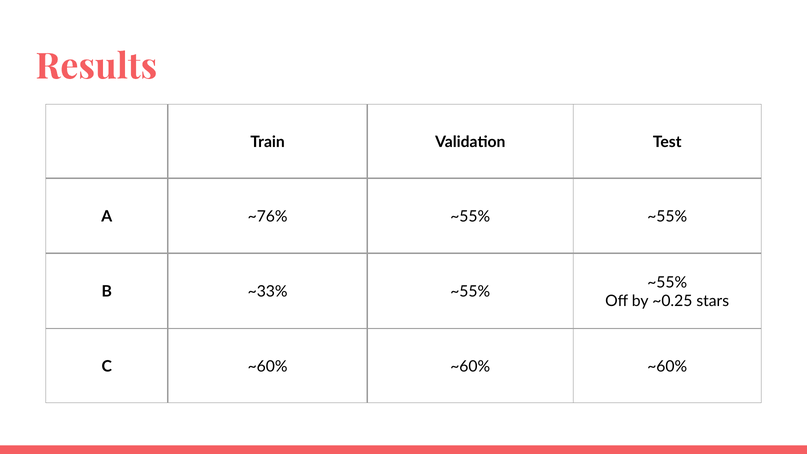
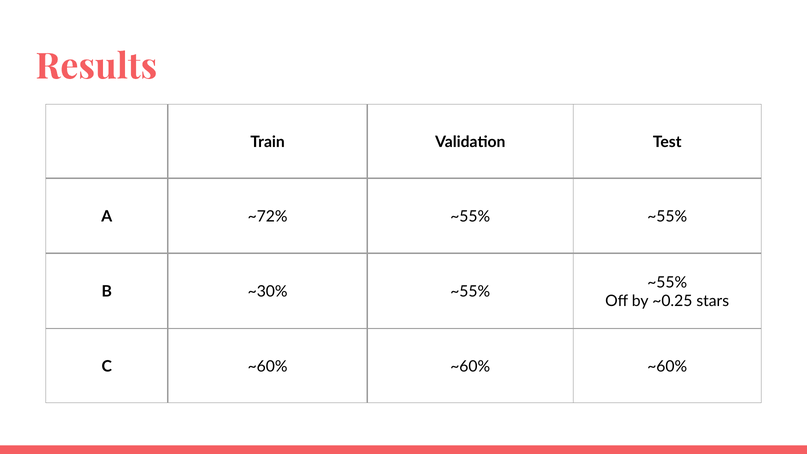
~76%: ~76% -> ~72%
~33%: ~33% -> ~30%
